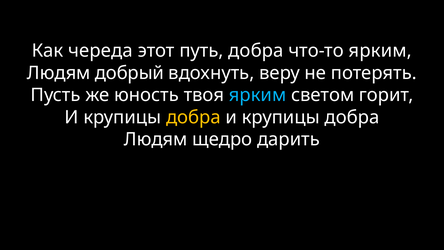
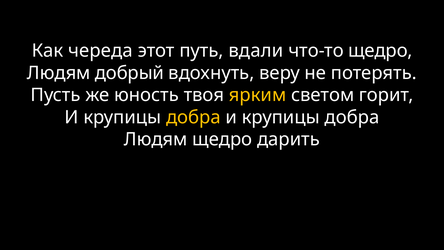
путь добра: добра -> вдали
что-то ярким: ярким -> щедро
ярким at (258, 95) colour: light blue -> yellow
